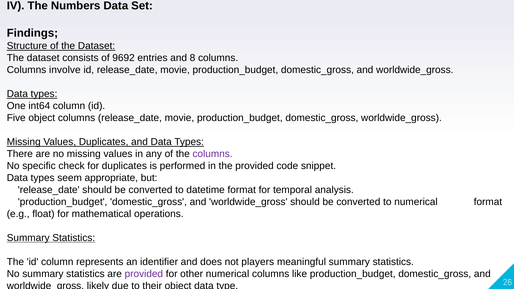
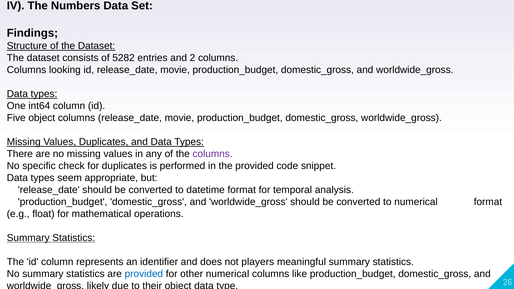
9692: 9692 -> 5282
8: 8 -> 2
involve: involve -> looking
provided at (144, 274) colour: purple -> blue
